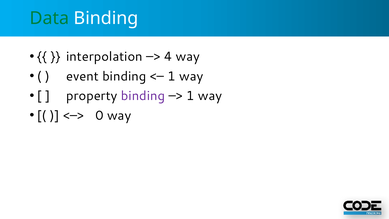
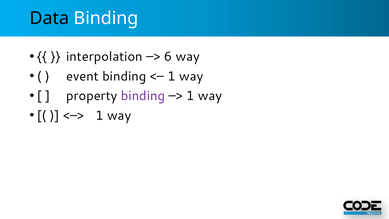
Data colour: green -> black
4: 4 -> 6
0 at (99, 115): 0 -> 1
